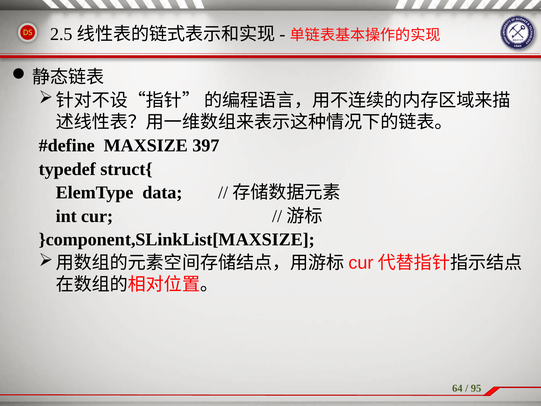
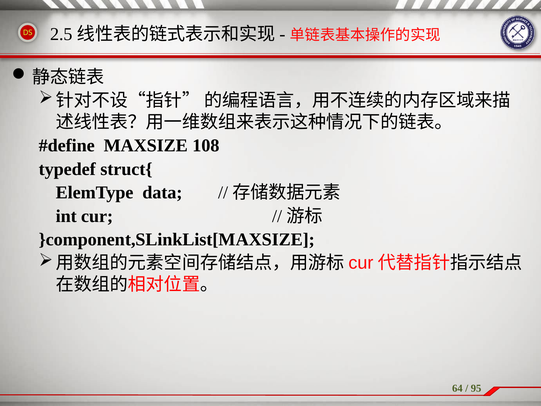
397: 397 -> 108
